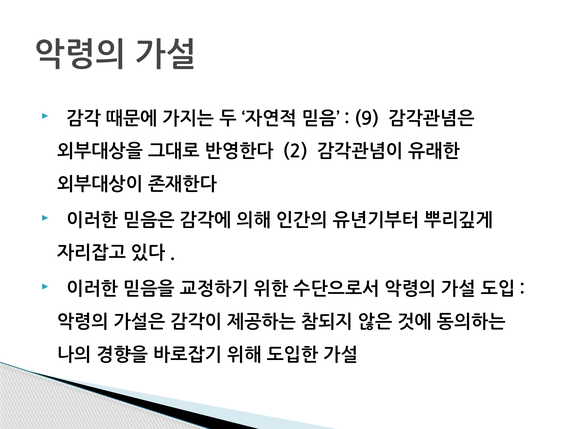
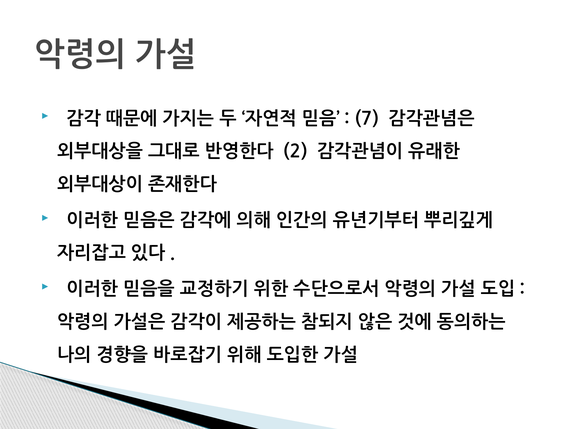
9: 9 -> 7
